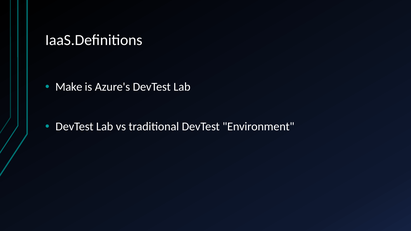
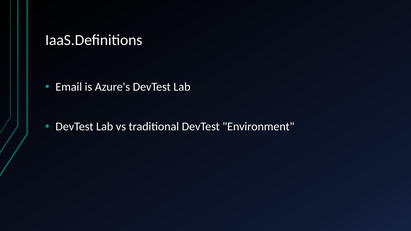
Make: Make -> Email
